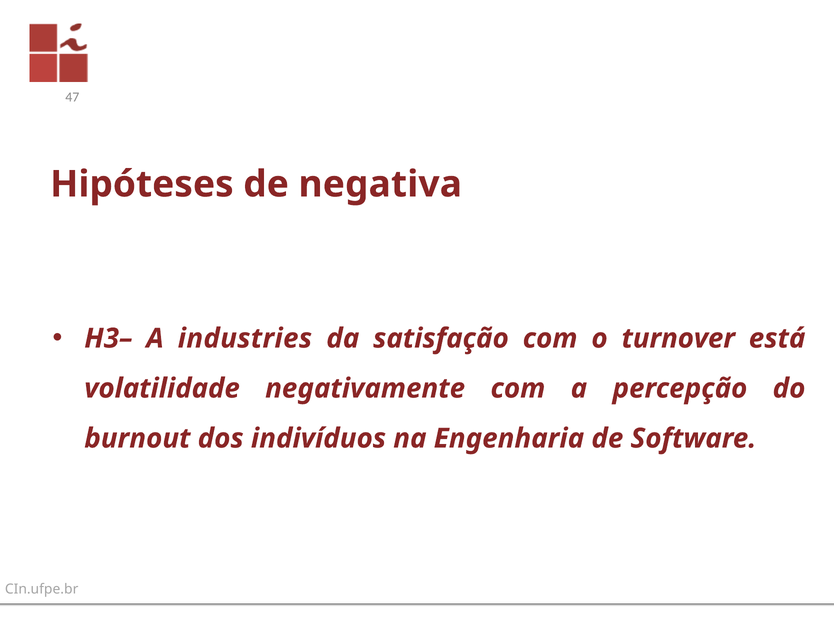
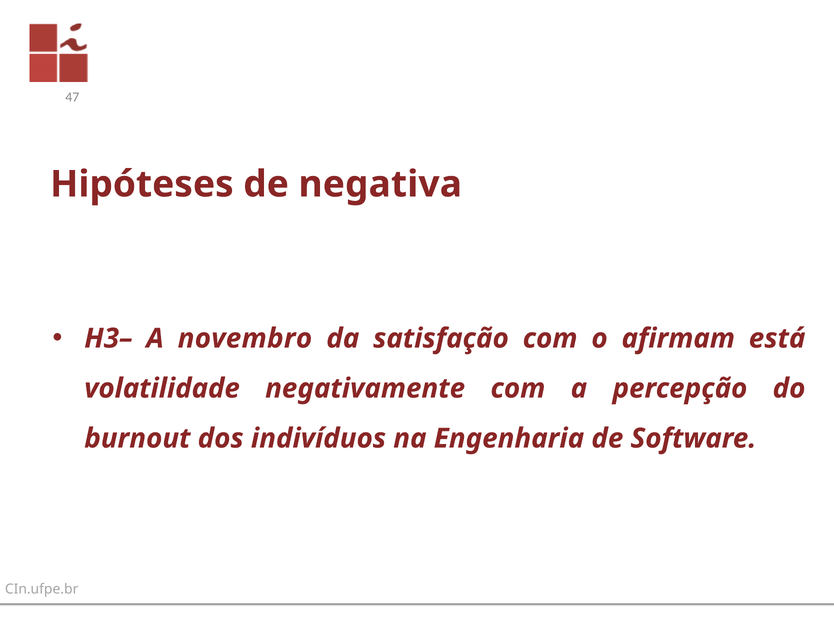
industries: industries -> novembro
turnover: turnover -> afirmam
